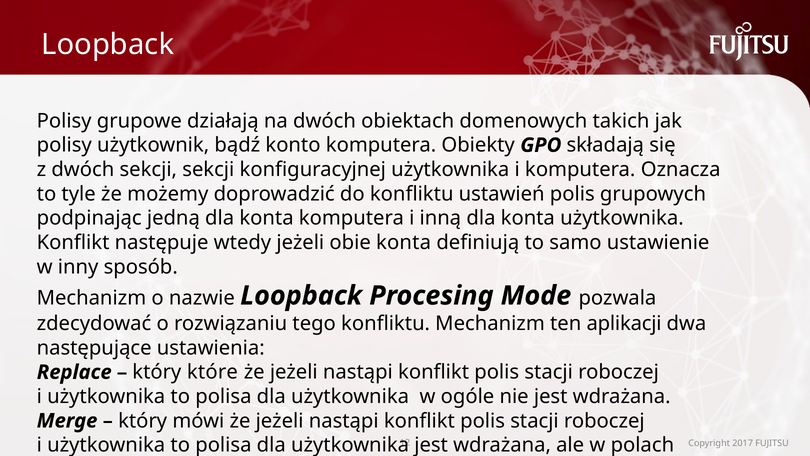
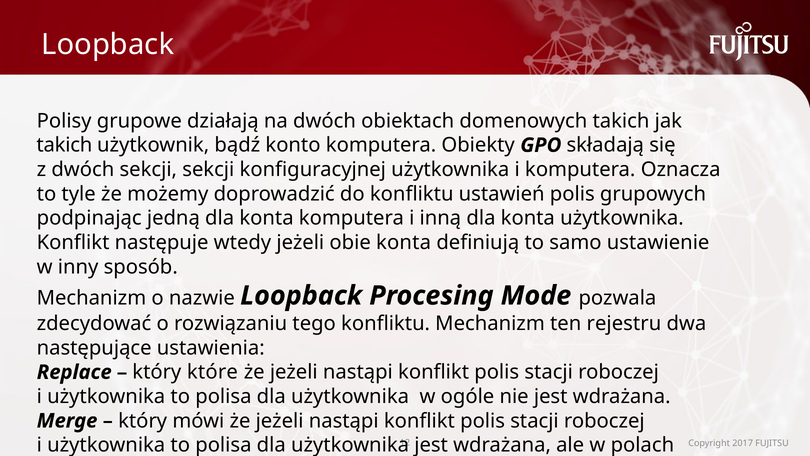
polisy at (64, 145): polisy -> takich
aplikacji: aplikacji -> rejestru
